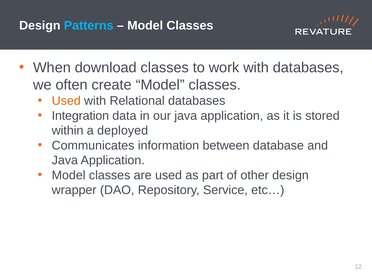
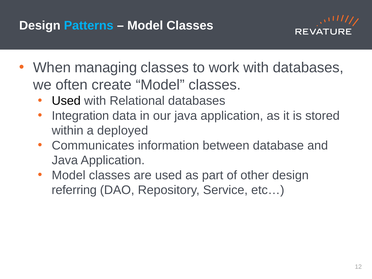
download: download -> managing
Used at (66, 101) colour: orange -> black
wrapper: wrapper -> referring
